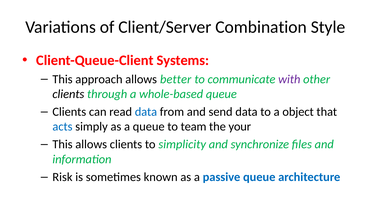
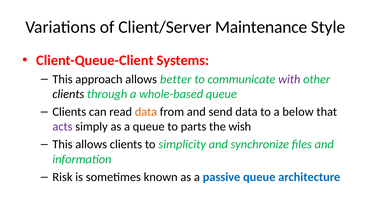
Combination: Combination -> Maintenance
data at (146, 112) colour: blue -> orange
object: object -> below
acts colour: blue -> purple
team: team -> parts
your: your -> wish
